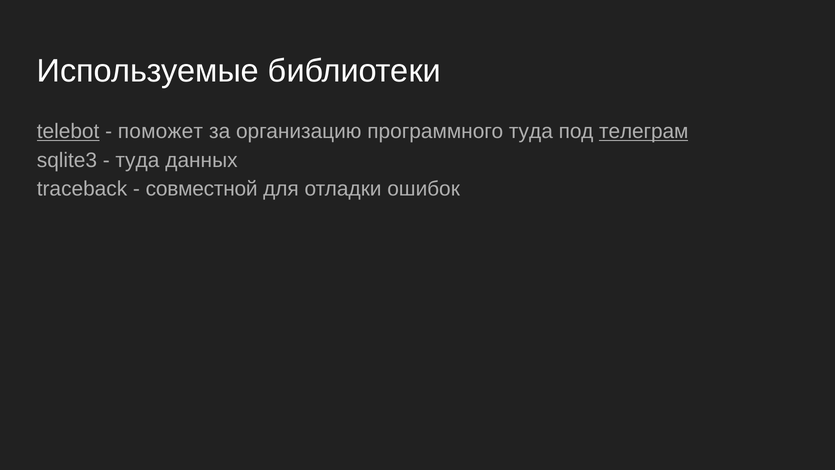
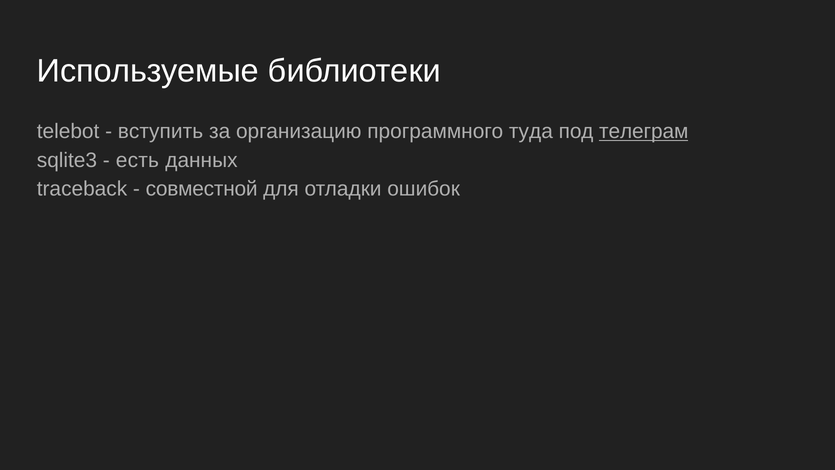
telebot underline: present -> none
поможет: поможет -> вступить
туда at (137, 160): туда -> есть
